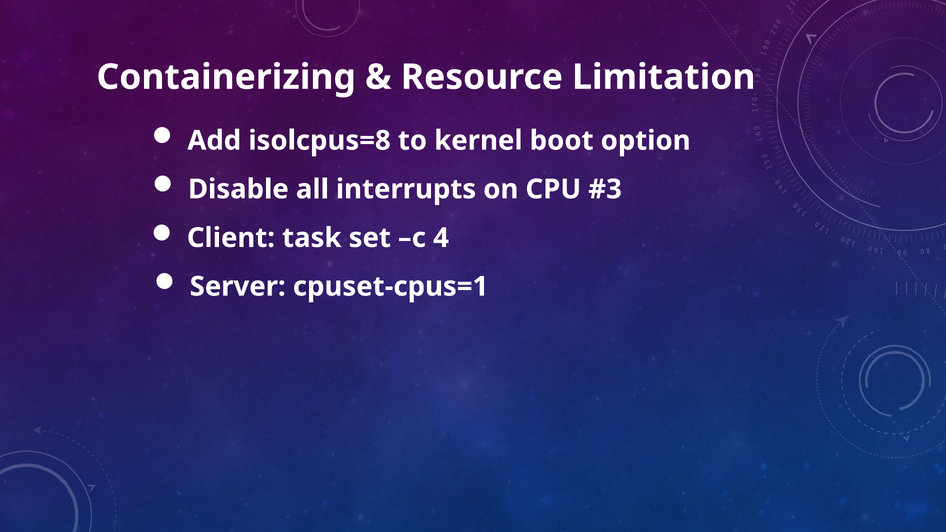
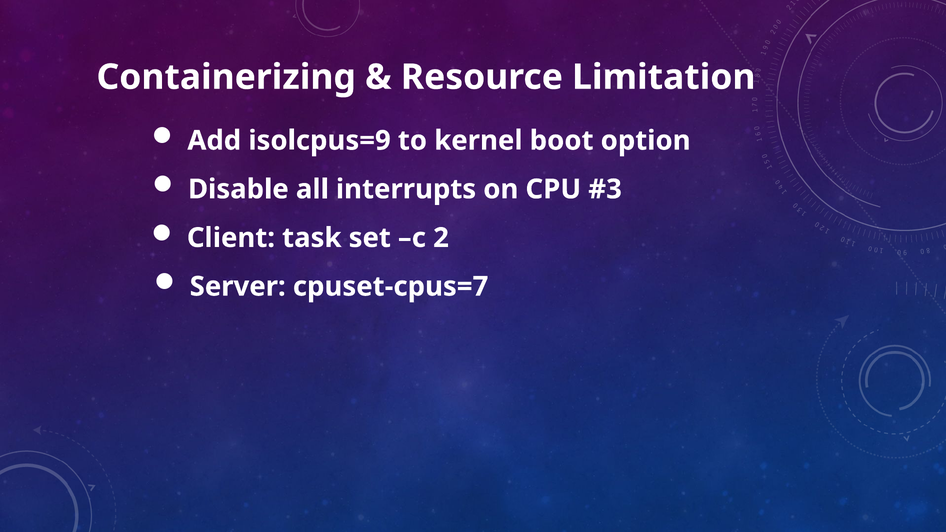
isolcpus=8: isolcpus=8 -> isolcpus=9
4: 4 -> 2
cpuset-cpus=1: cpuset-cpus=1 -> cpuset-cpus=7
